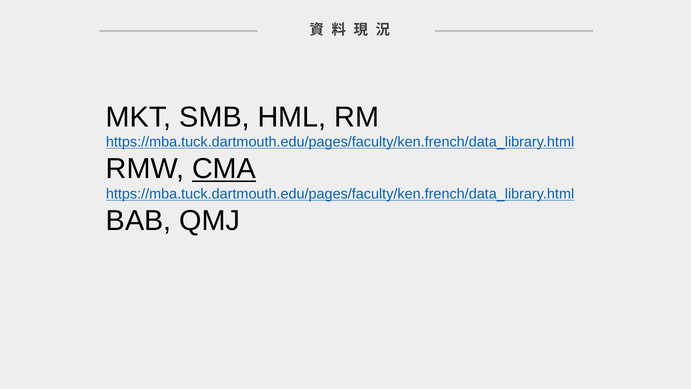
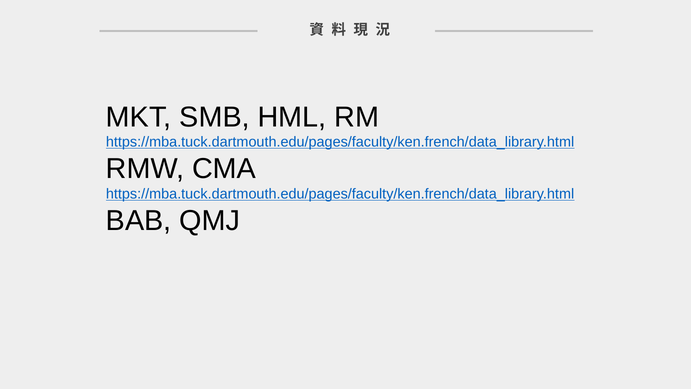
CMA underline: present -> none
